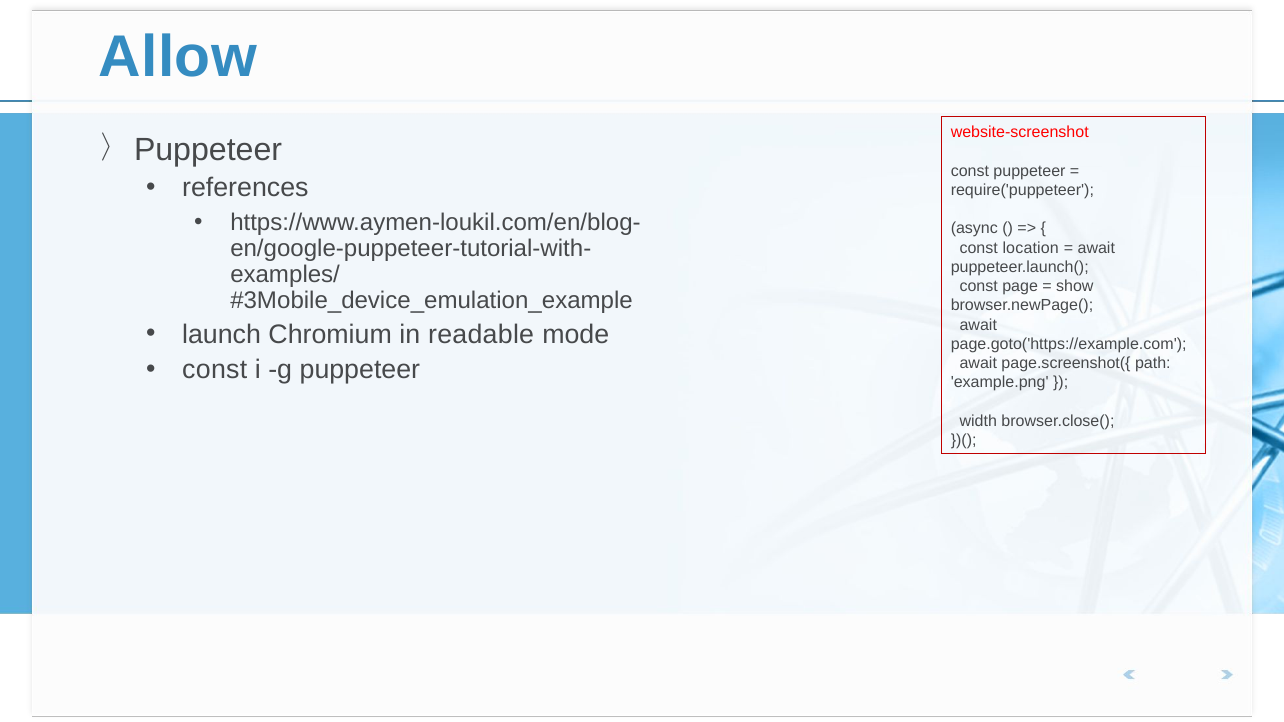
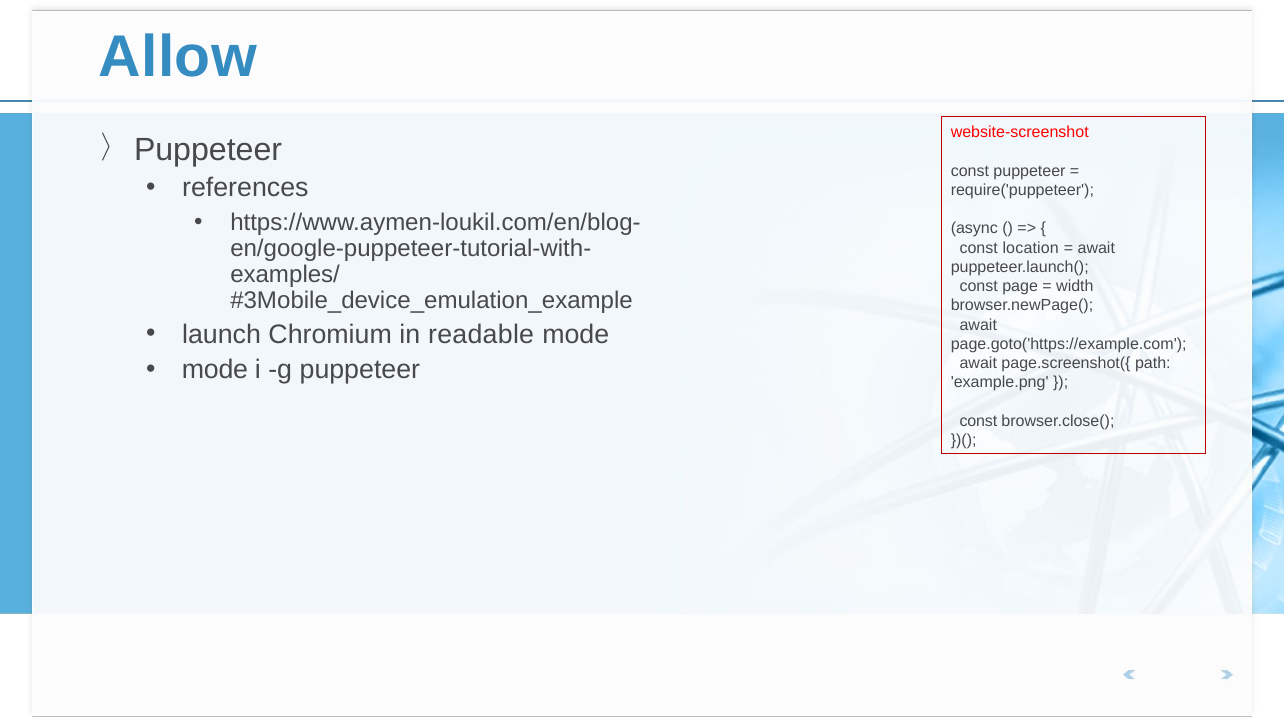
show: show -> width
const at (215, 370): const -> mode
width at (978, 421): width -> const
